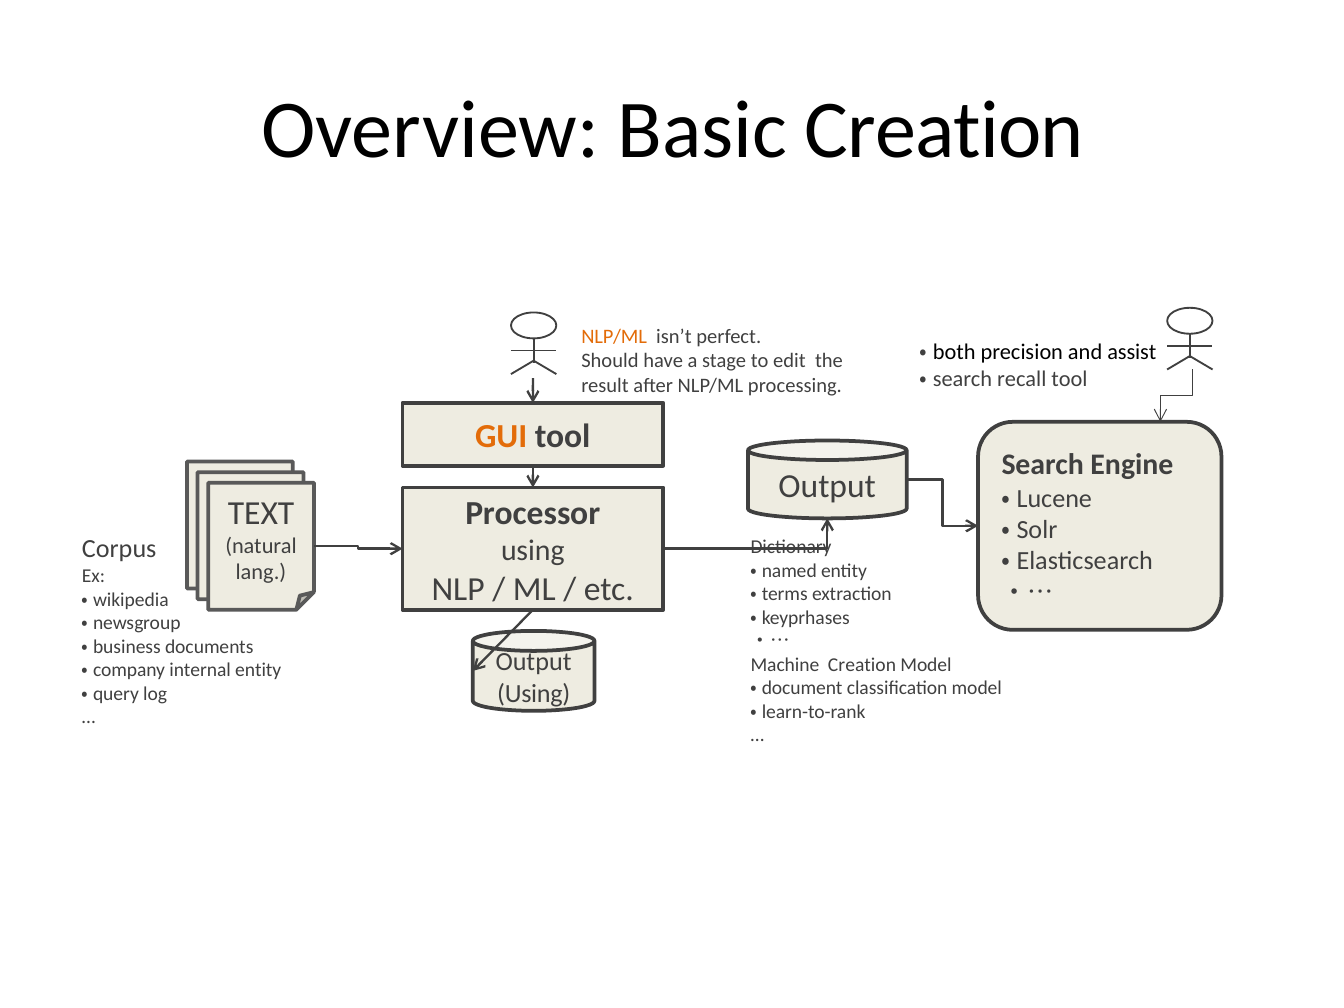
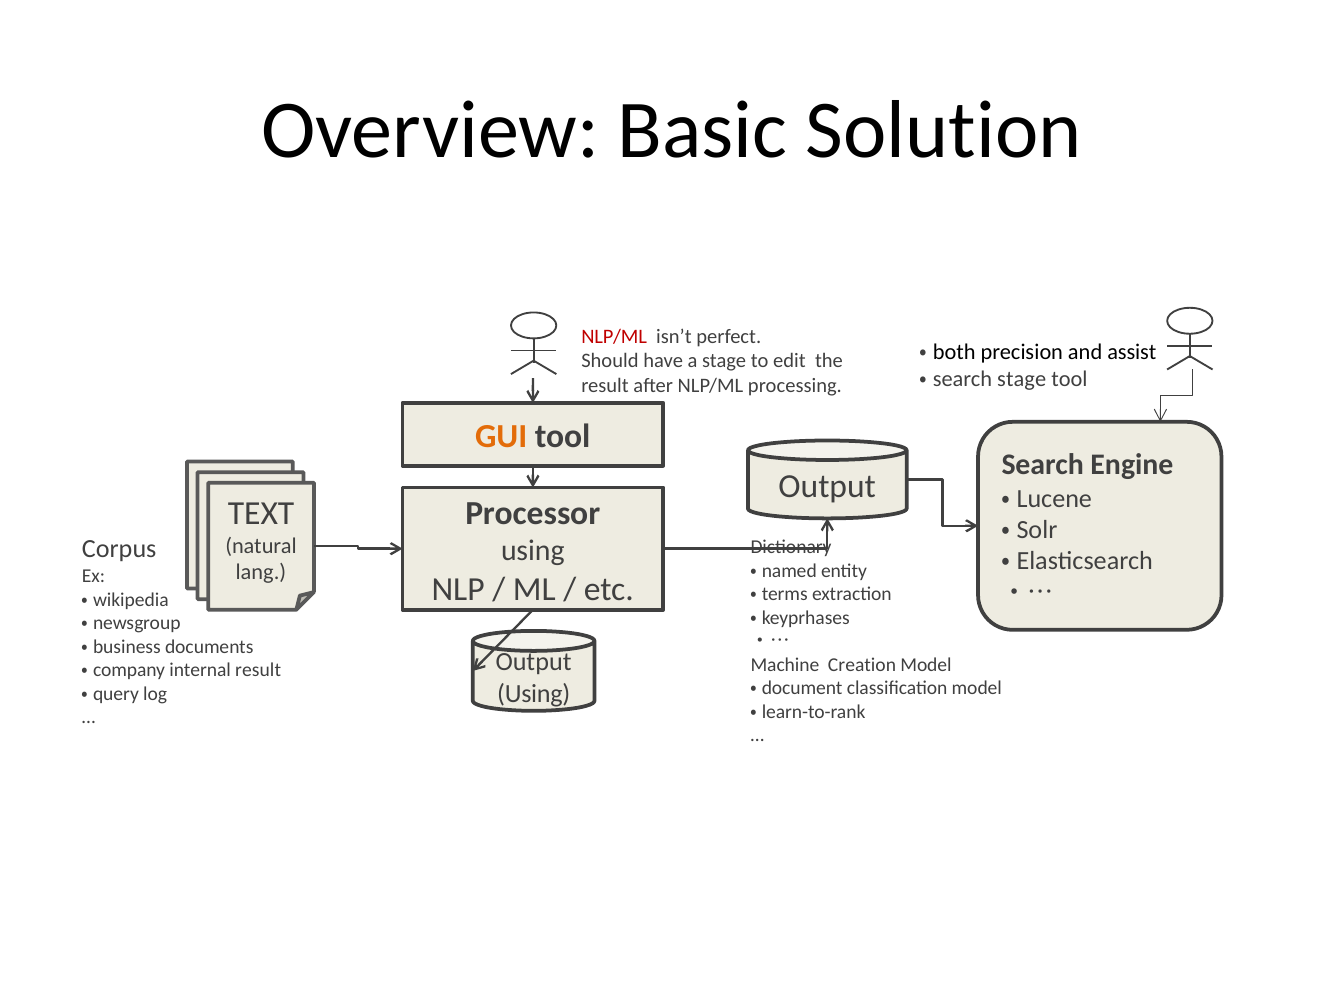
Basic Creation: Creation -> Solution
NLP/ML at (614, 336) colour: orange -> red
recall at (1022, 379): recall -> stage
internal entity: entity -> result
